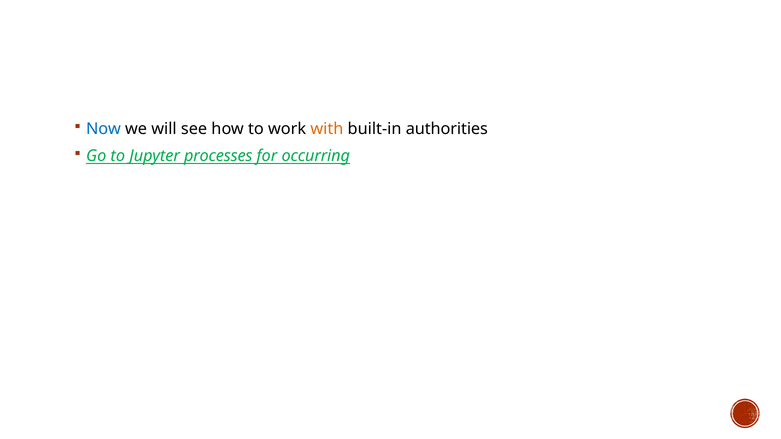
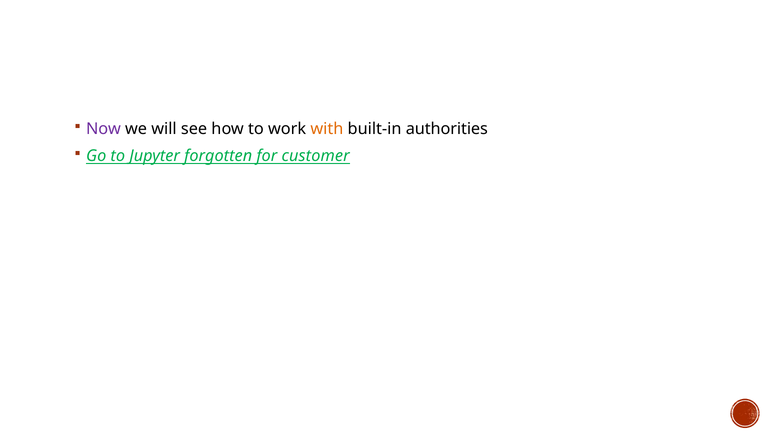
Now colour: blue -> purple
processes: processes -> forgotten
occurring: occurring -> customer
